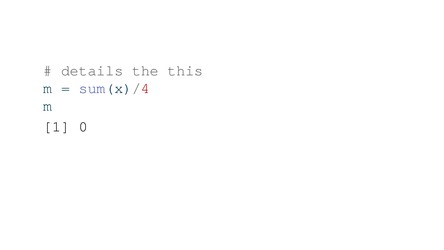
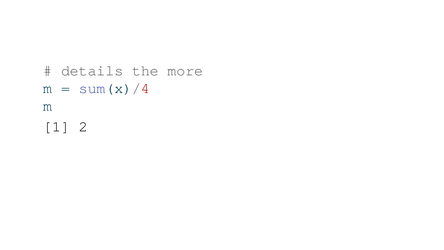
this: this -> more
0: 0 -> 2
